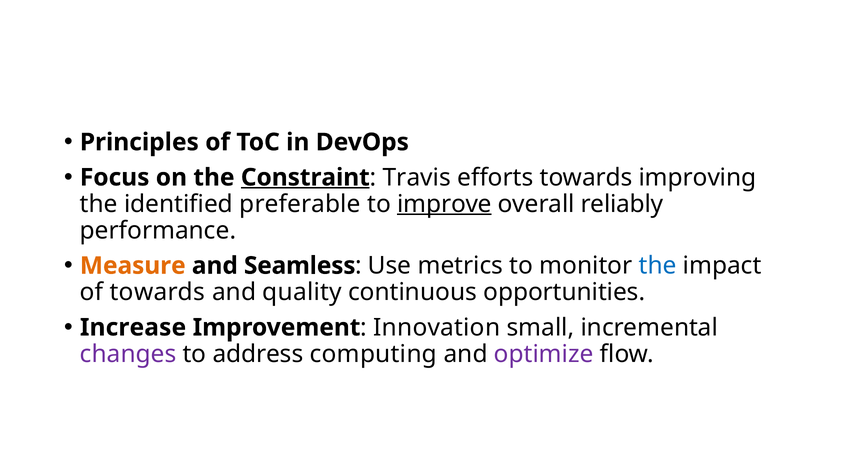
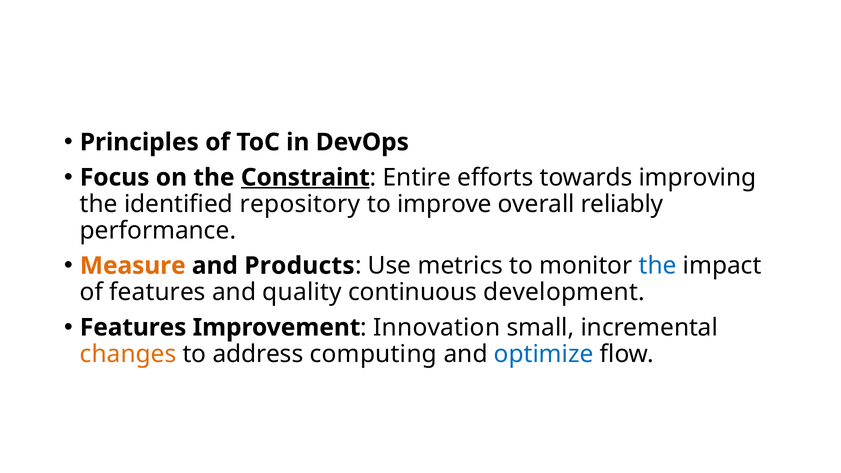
Travis: Travis -> Entire
preferable: preferable -> repository
improve underline: present -> none
Seamless: Seamless -> Products
of towards: towards -> features
opportunities: opportunities -> development
Increase at (133, 327): Increase -> Features
changes colour: purple -> orange
optimize colour: purple -> blue
